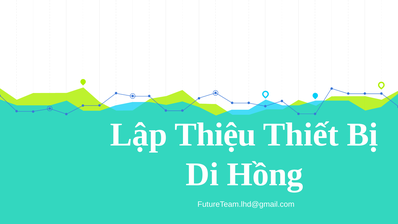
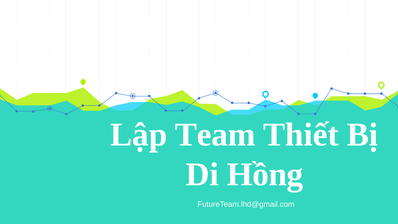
Thiệu: Thiệu -> Team
